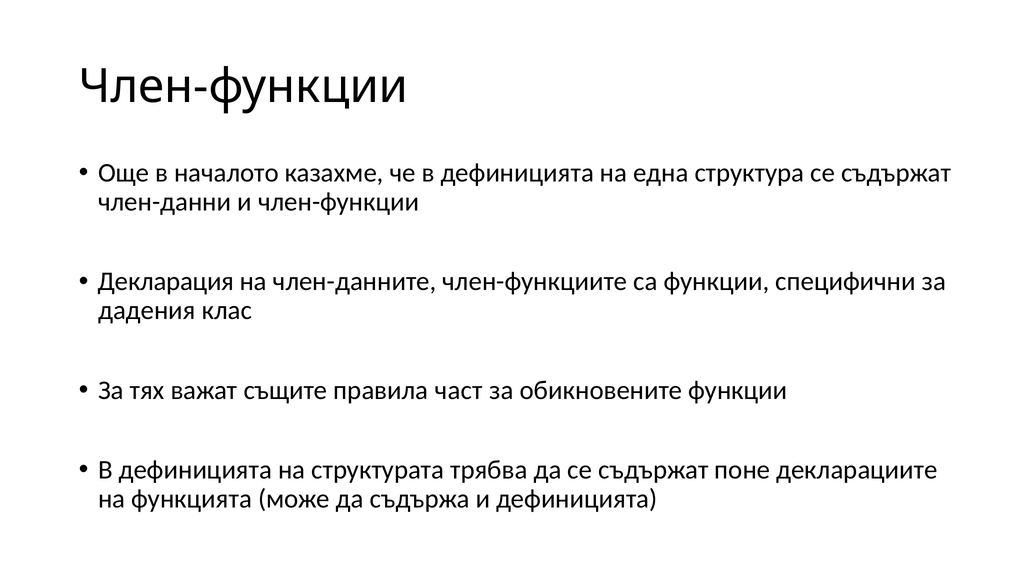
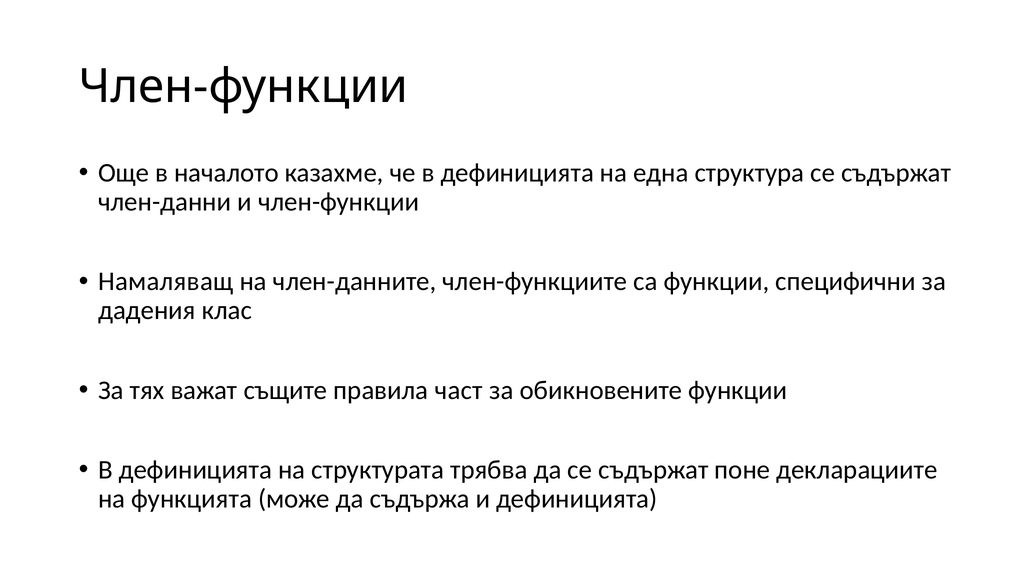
Декларация: Декларация -> Намаляващ
